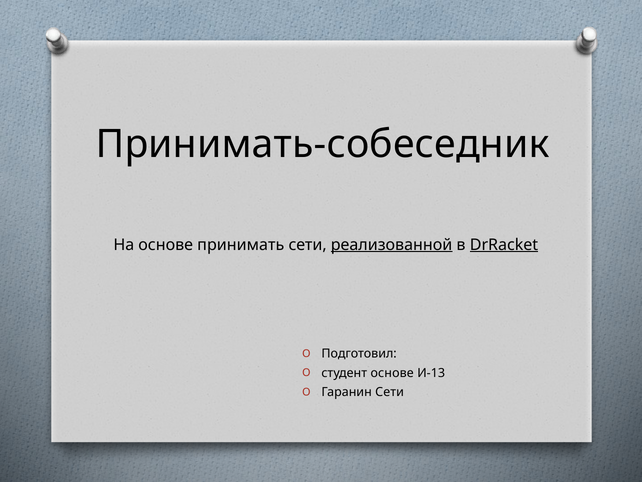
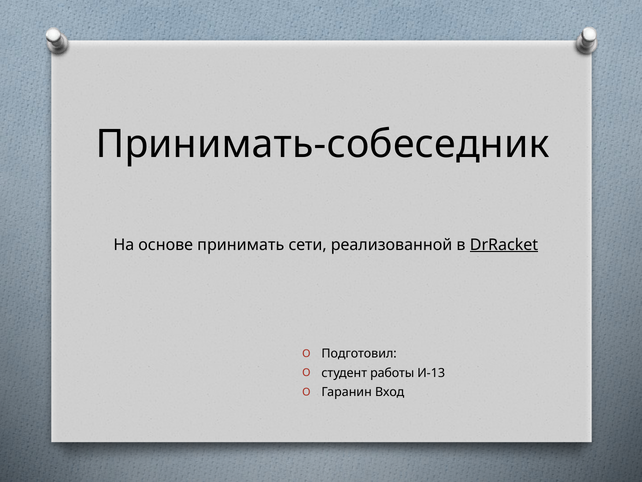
реализованной underline: present -> none
студент основе: основе -> работы
Гаранин Сети: Сети -> Вход
